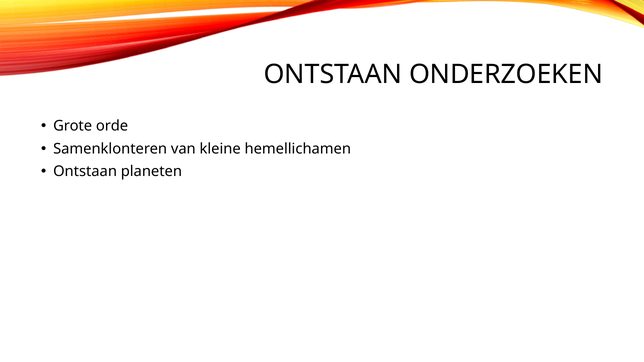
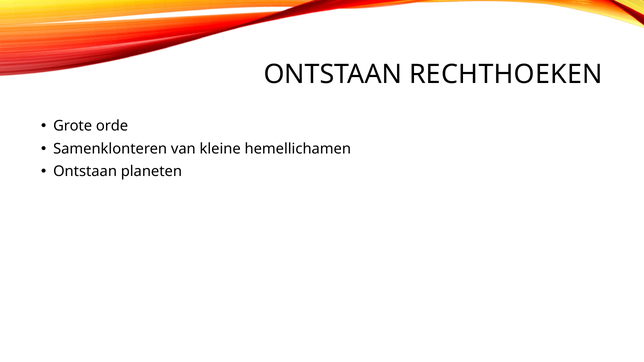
ONDERZOEKEN: ONDERZOEKEN -> RECHTHOEKEN
